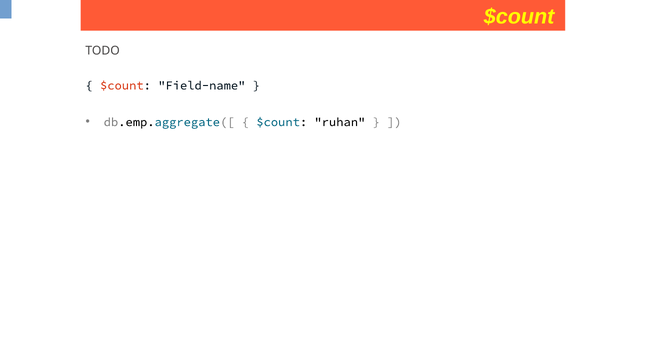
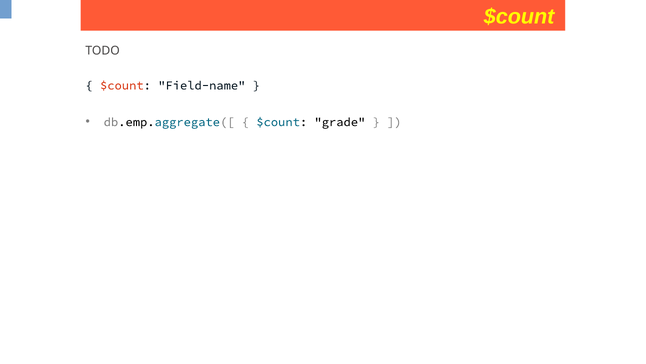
ruhan: ruhan -> grade
